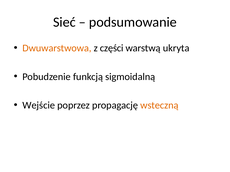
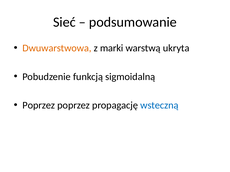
części: części -> marki
Wejście at (39, 106): Wejście -> Poprzez
wsteczną colour: orange -> blue
